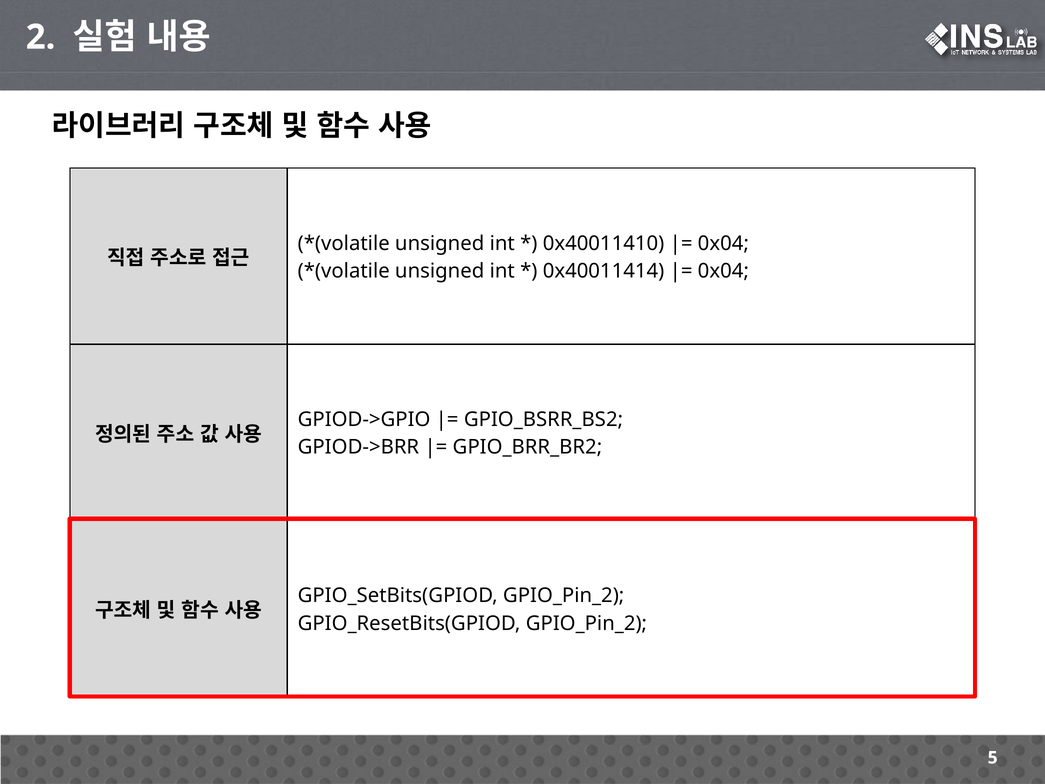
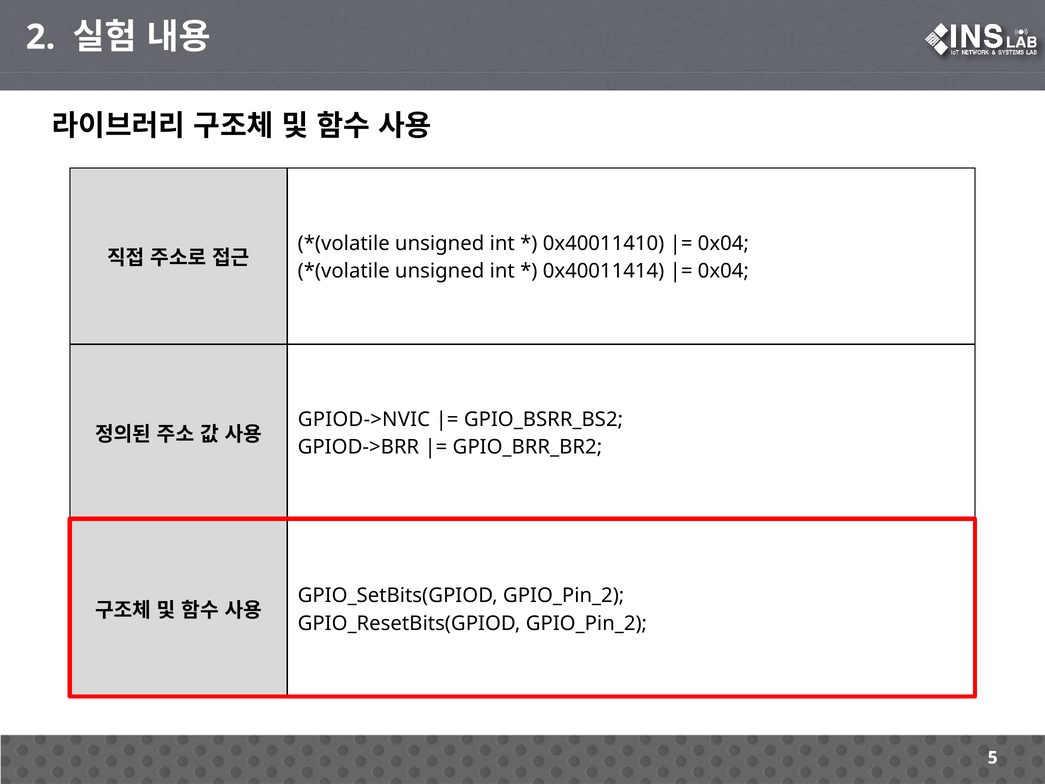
GPIOD->GPIO: GPIOD->GPIO -> GPIOD->NVIC
